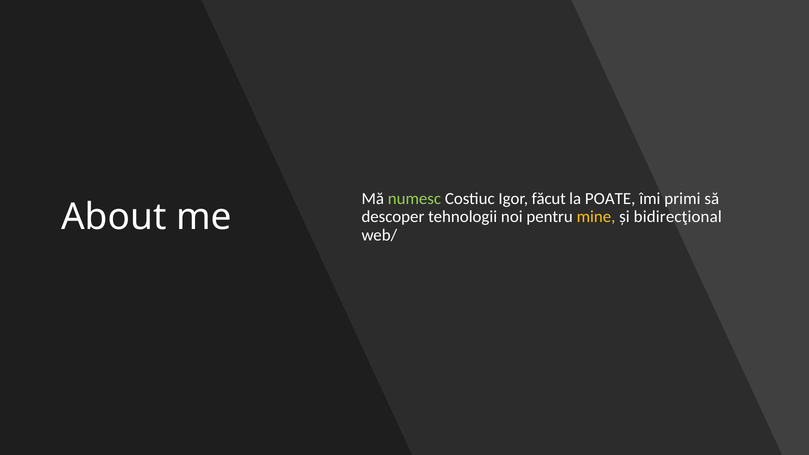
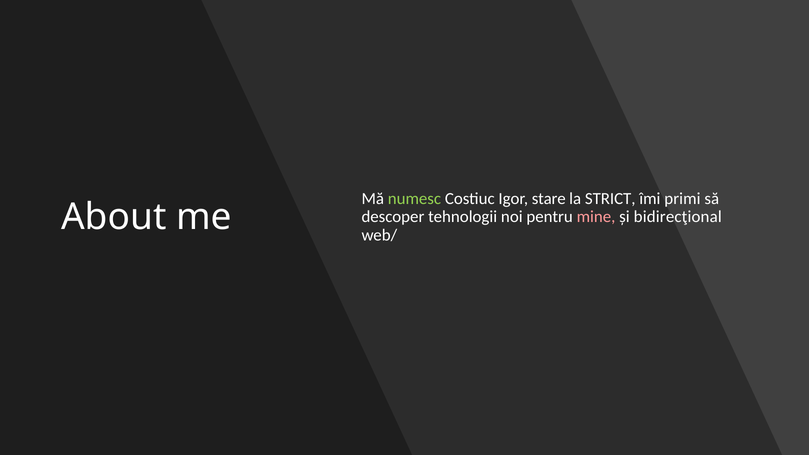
făcut: făcut -> stare
POATE: POATE -> STRICT
mine colour: yellow -> pink
